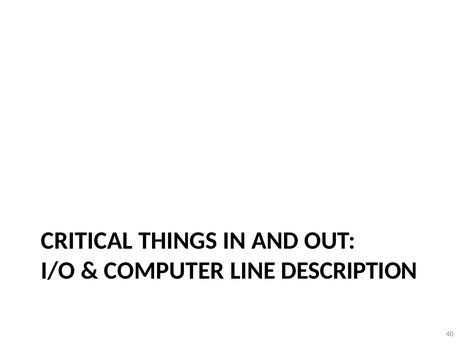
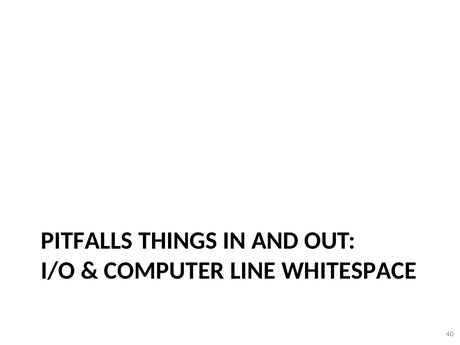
CRITICAL: CRITICAL -> PITFALLS
DESCRIPTION: DESCRIPTION -> WHITESPACE
